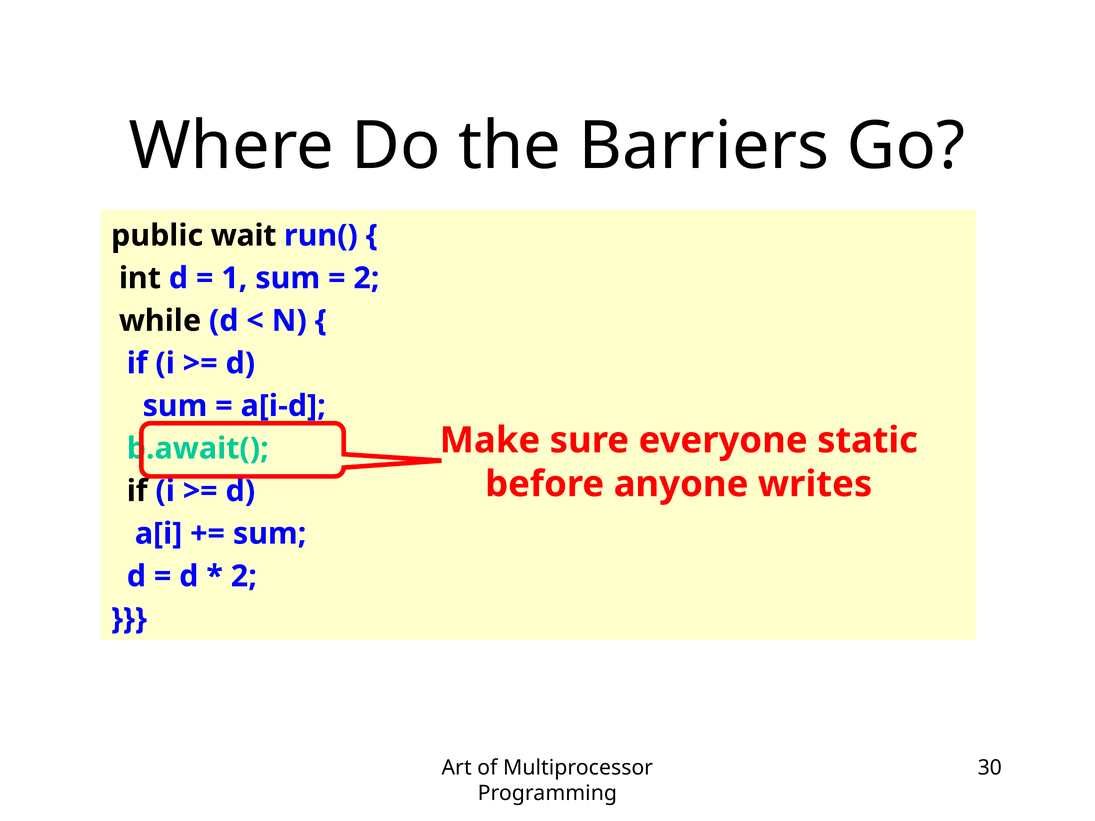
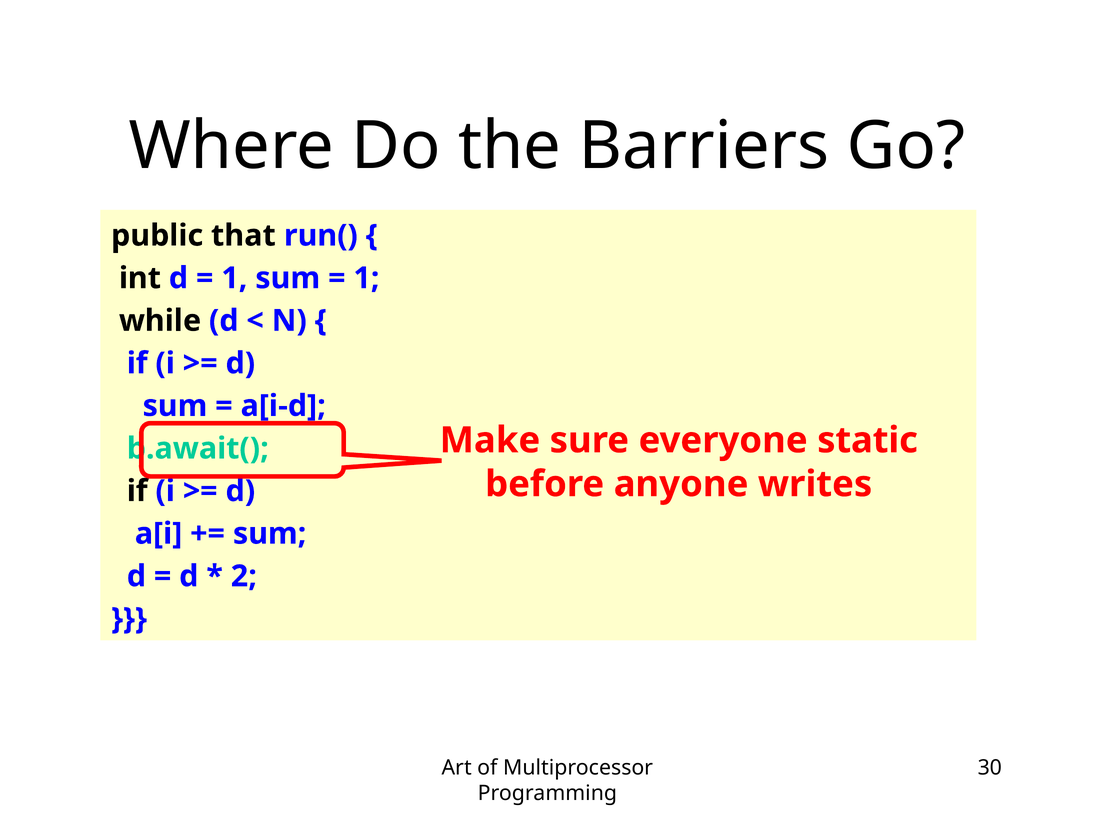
wait: wait -> that
2 at (366, 278): 2 -> 1
